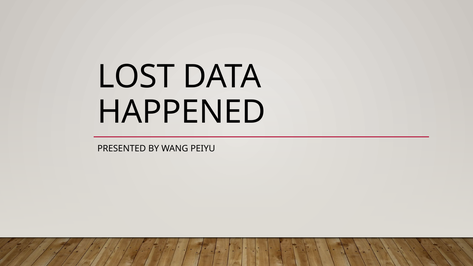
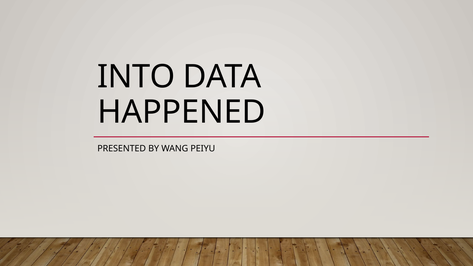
LOST: LOST -> INTO
